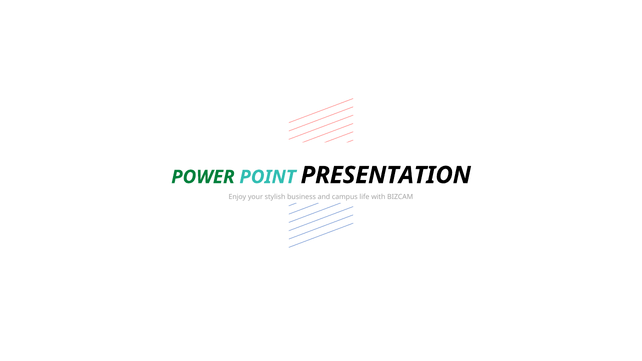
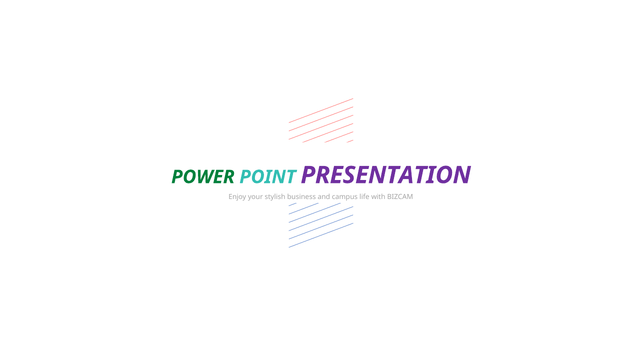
PRESENTATION colour: black -> purple
